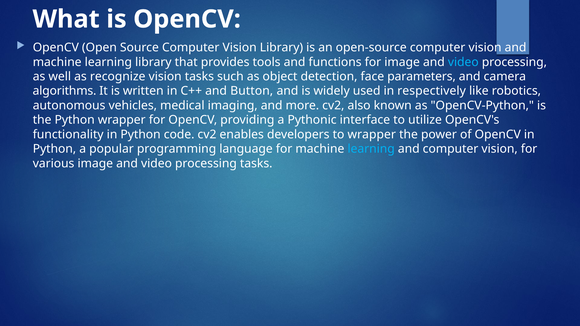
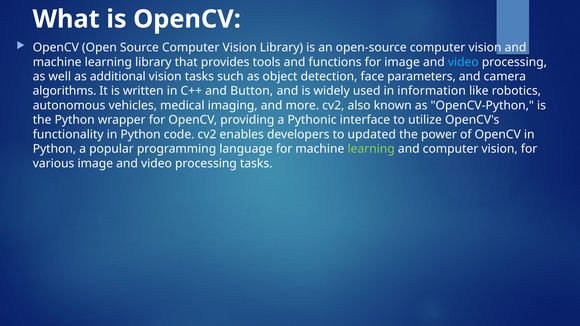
recognize: recognize -> additional
respectively: respectively -> information
to wrapper: wrapper -> updated
learning at (371, 149) colour: light blue -> light green
